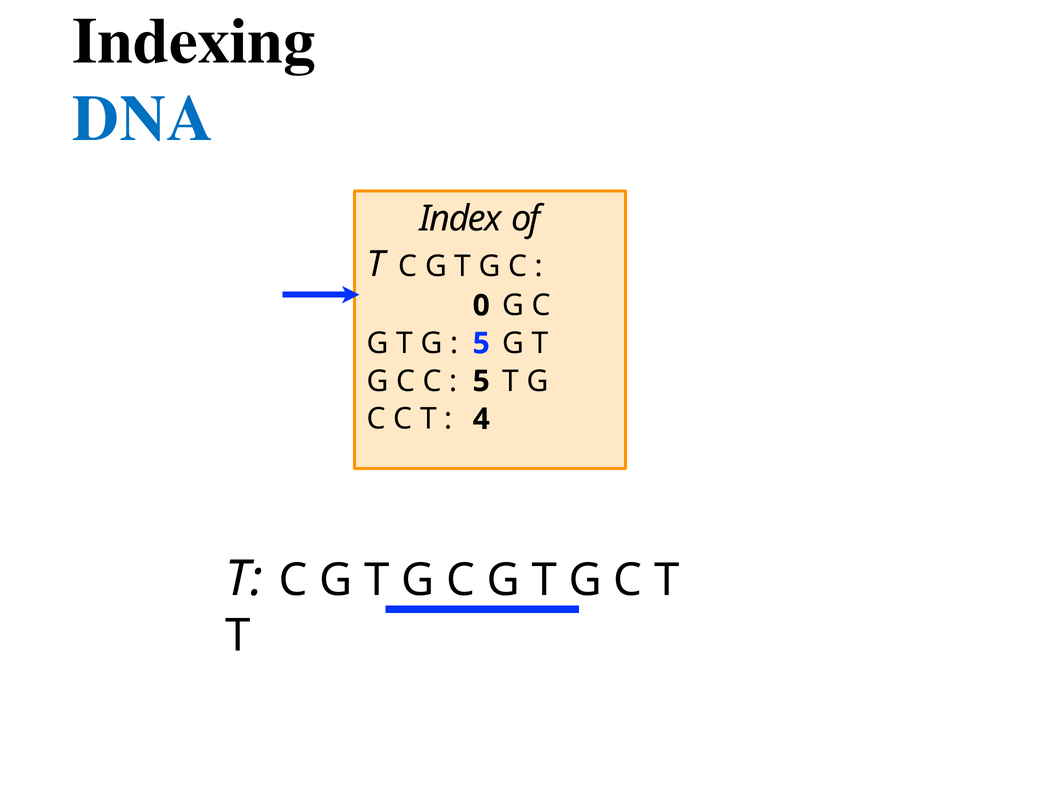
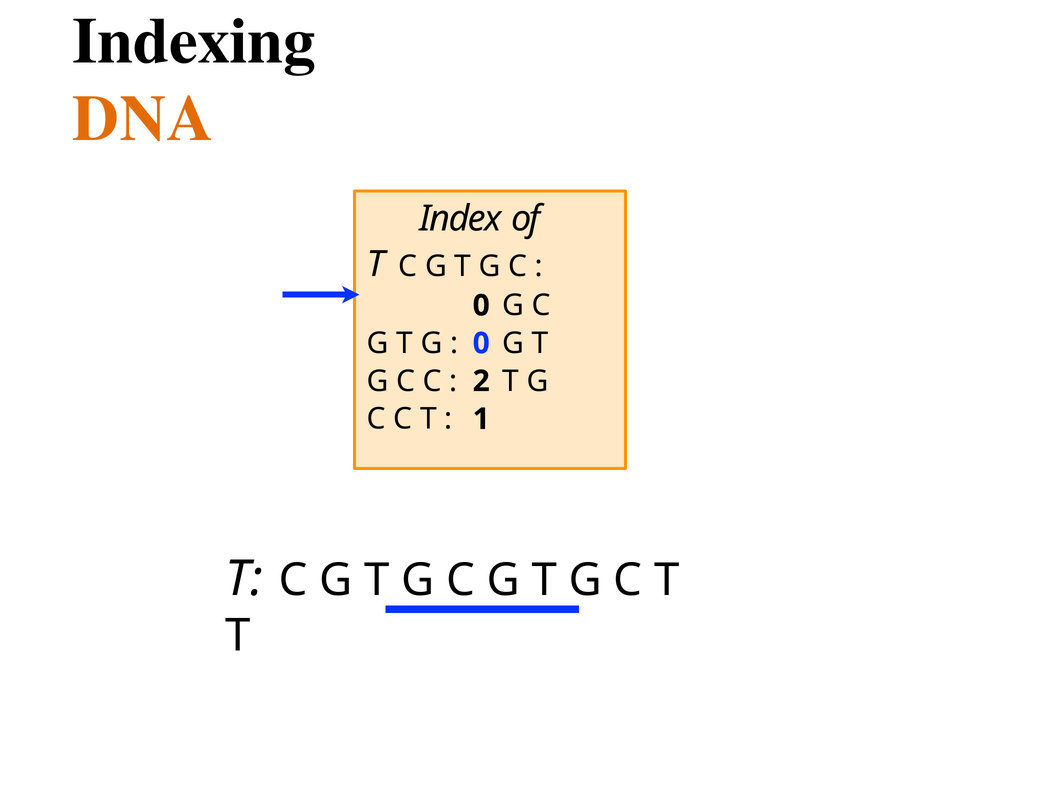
DNA colour: blue -> orange
5 at (481, 343): 5 -> 0
5 at (481, 381): 5 -> 2
4: 4 -> 1
